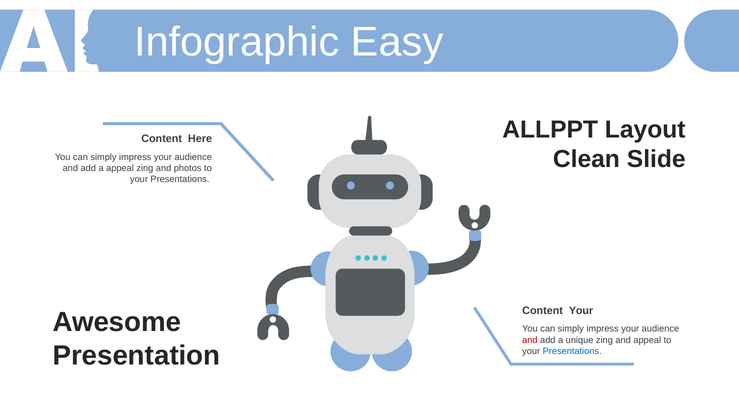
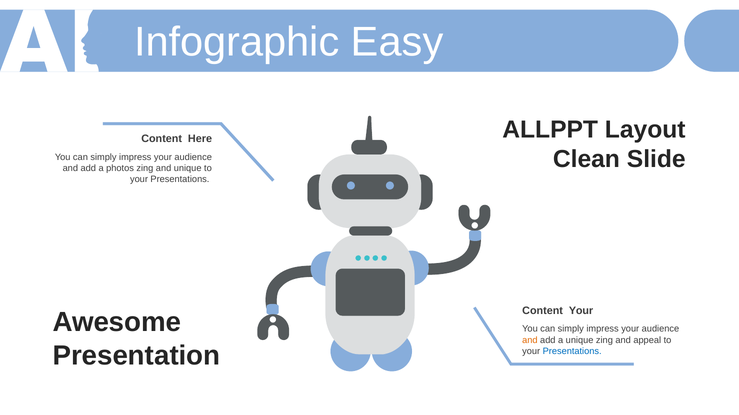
a appeal: appeal -> photos
and photos: photos -> unique
and at (530, 341) colour: red -> orange
